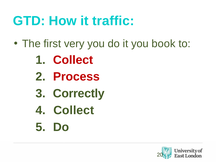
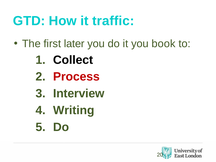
very: very -> later
Collect at (73, 60) colour: red -> black
Correctly: Correctly -> Interview
Collect at (74, 110): Collect -> Writing
